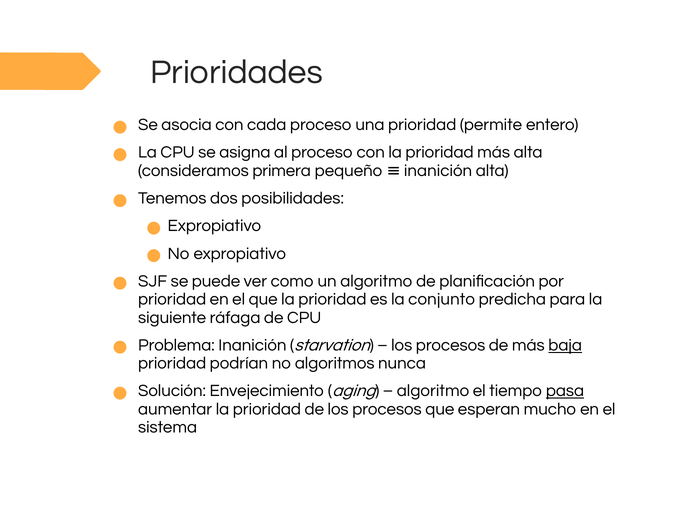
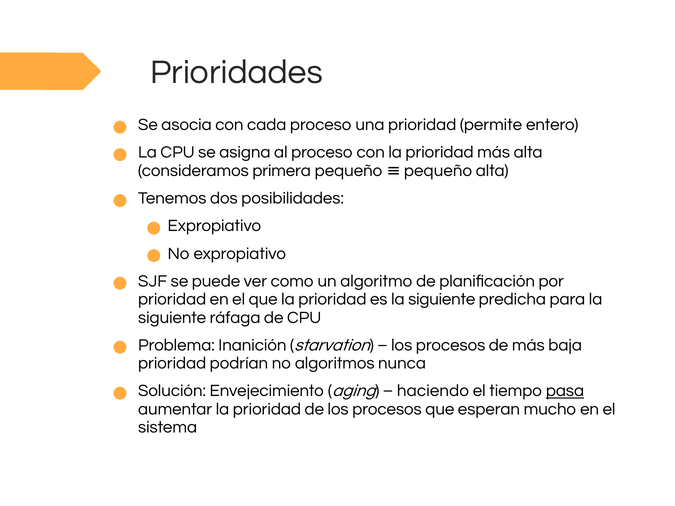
pequeño inanición: inanición -> pequeño
es la conjunto: conjunto -> siguiente
baja underline: present -> none
algoritmo at (433, 391): algoritmo -> haciendo
